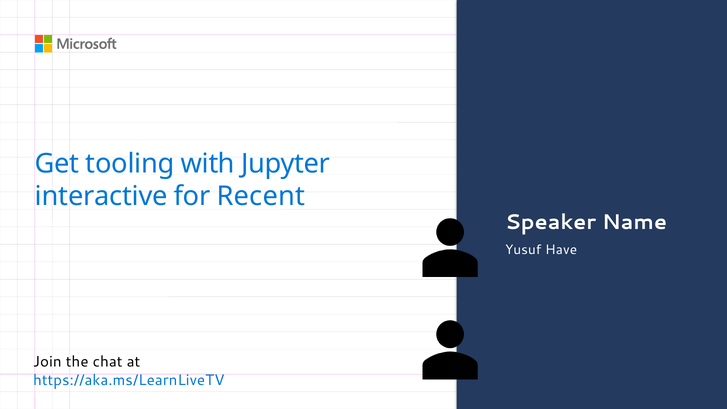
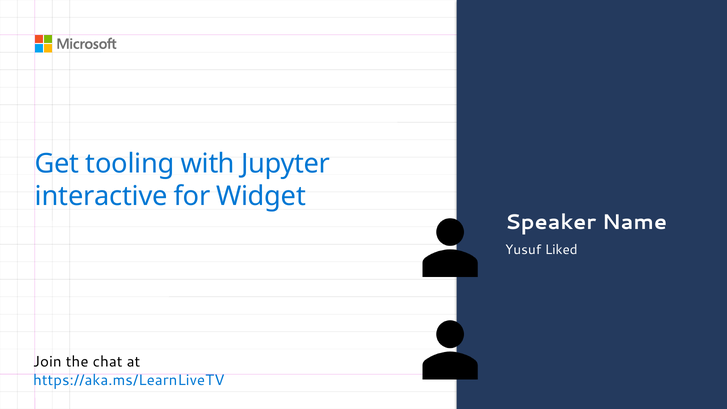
Recent: Recent -> Widget
Have: Have -> Liked
